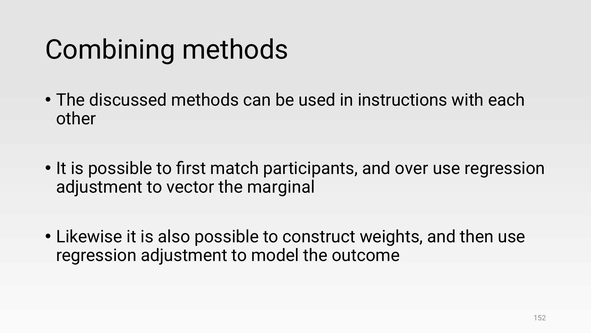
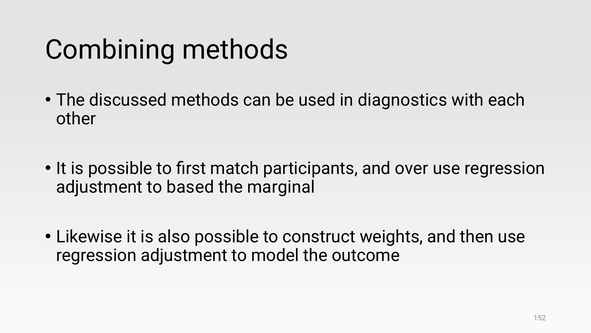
instructions: instructions -> diagnostics
vector: vector -> based
